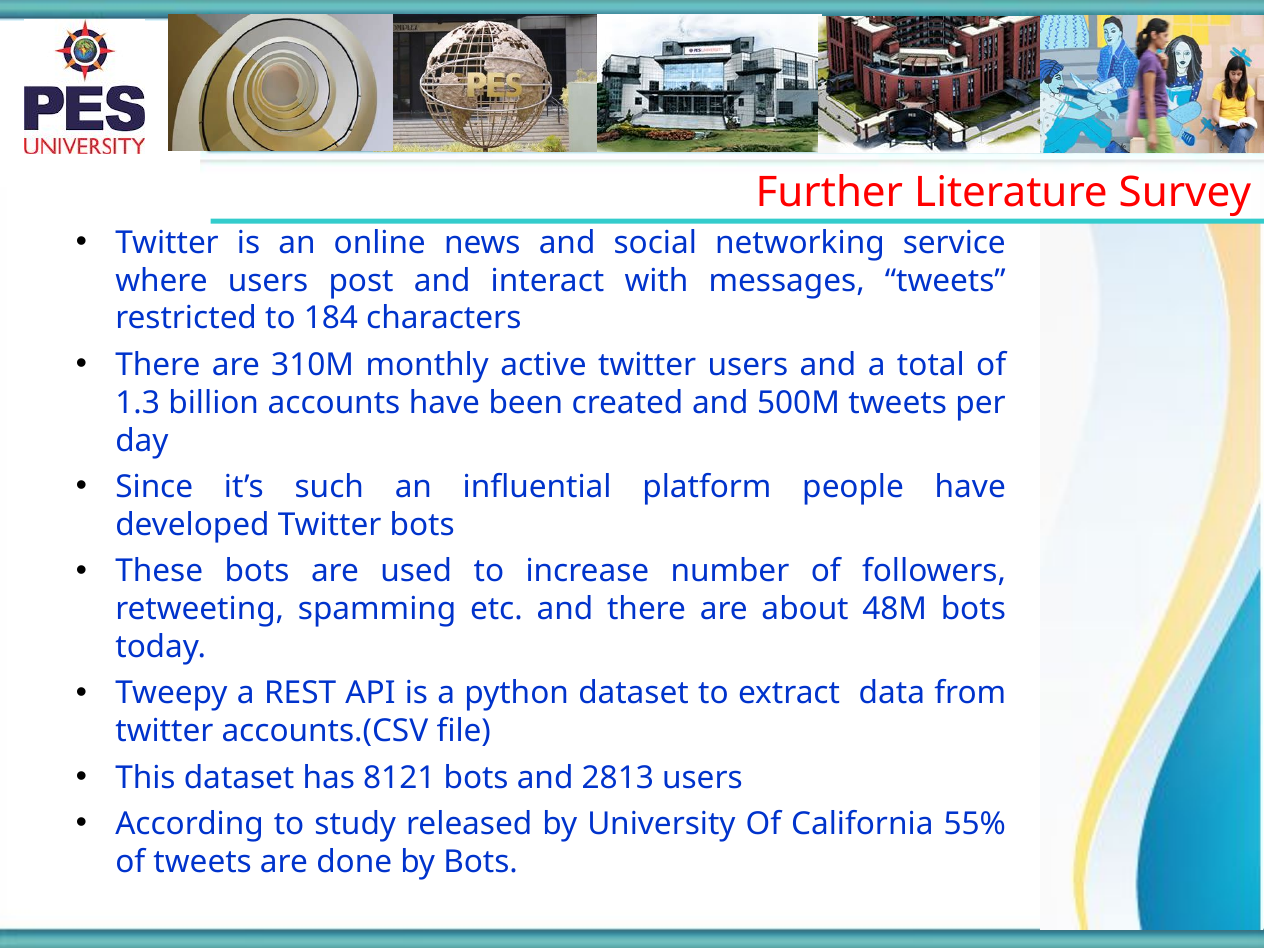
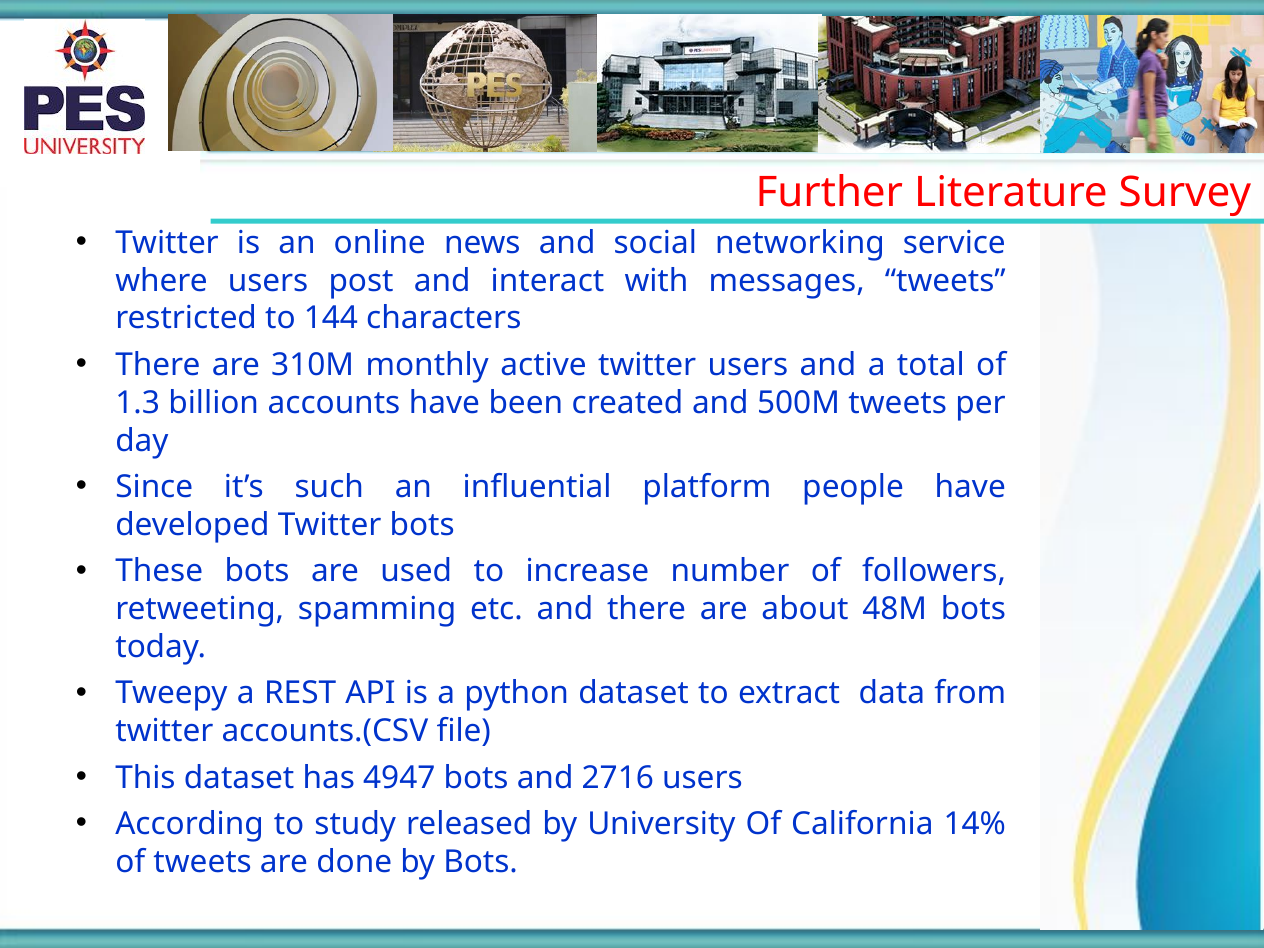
184: 184 -> 144
8121: 8121 -> 4947
2813: 2813 -> 2716
55%: 55% -> 14%
